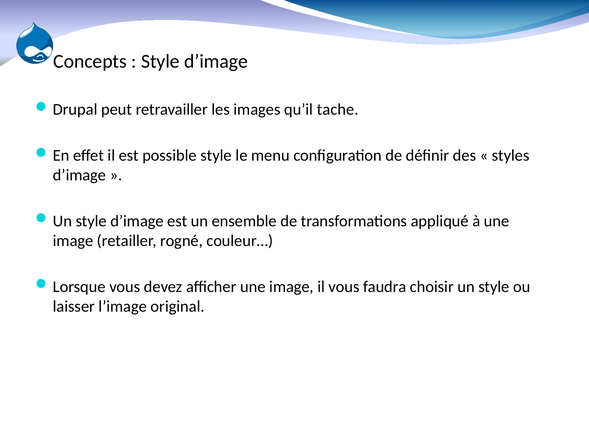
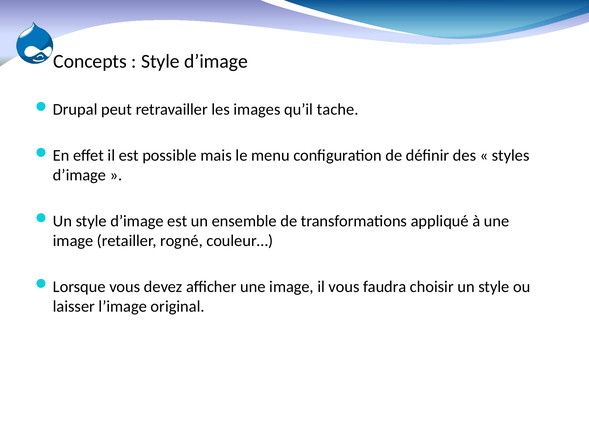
possible style: style -> mais
